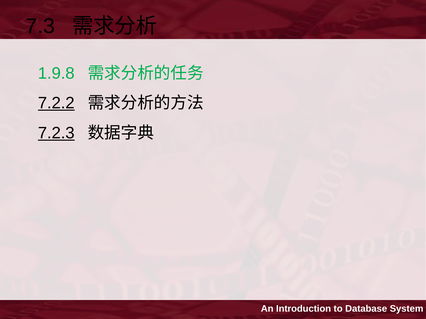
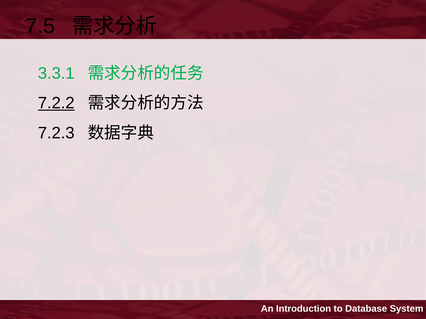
7.3: 7.3 -> 7.5
1.9.8: 1.9.8 -> 3.3.1
7.2.3 underline: present -> none
